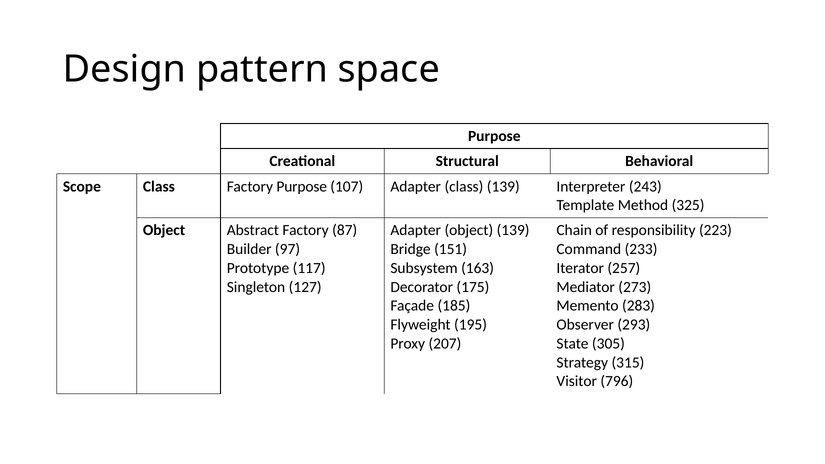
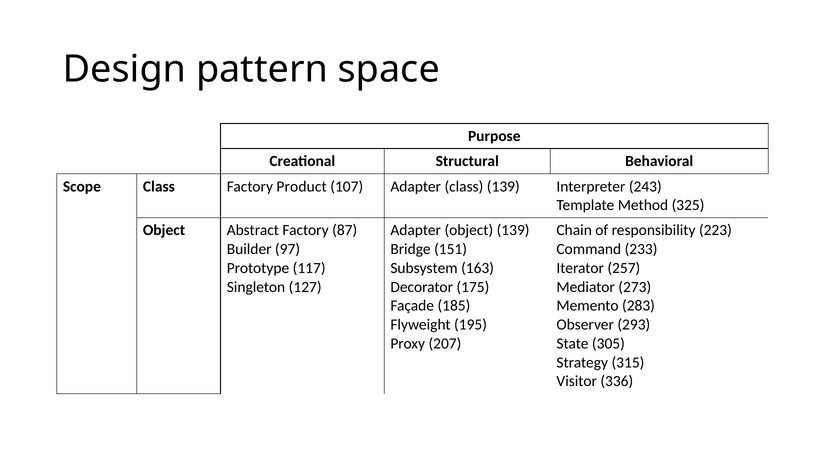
Factory Purpose: Purpose -> Product
796: 796 -> 336
